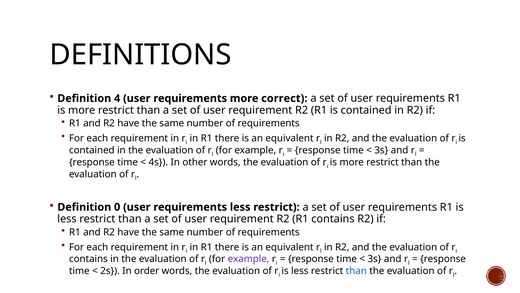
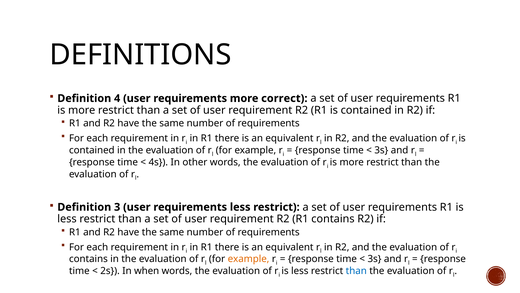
0: 0 -> 3
example at (249, 259) colour: purple -> orange
order: order -> when
